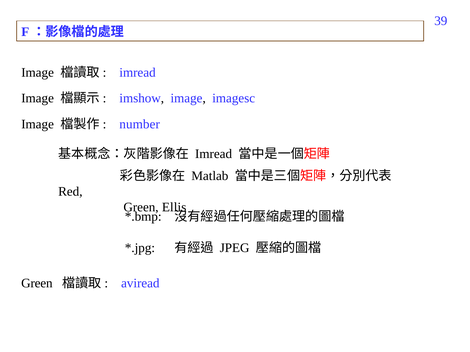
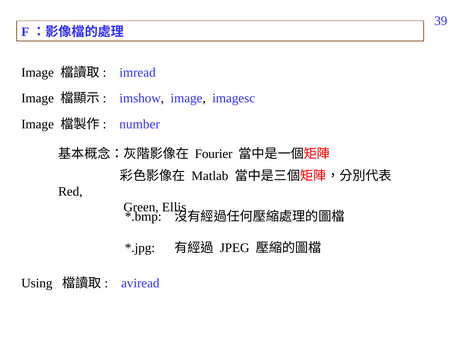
Imread at (214, 154): Imread -> Fourier
Green at (37, 284): Green -> Using
